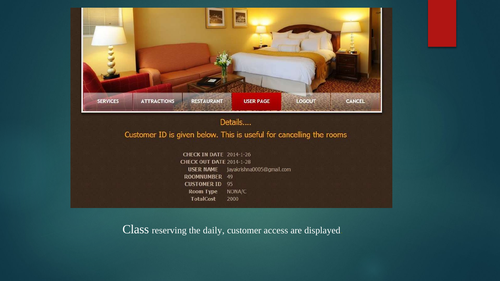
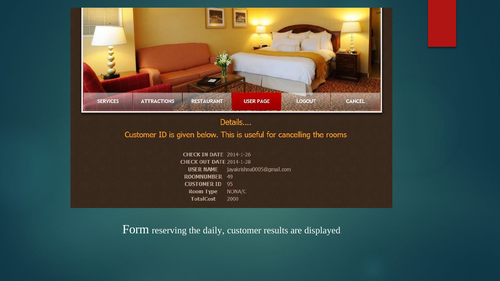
Class: Class -> Form
access: access -> results
